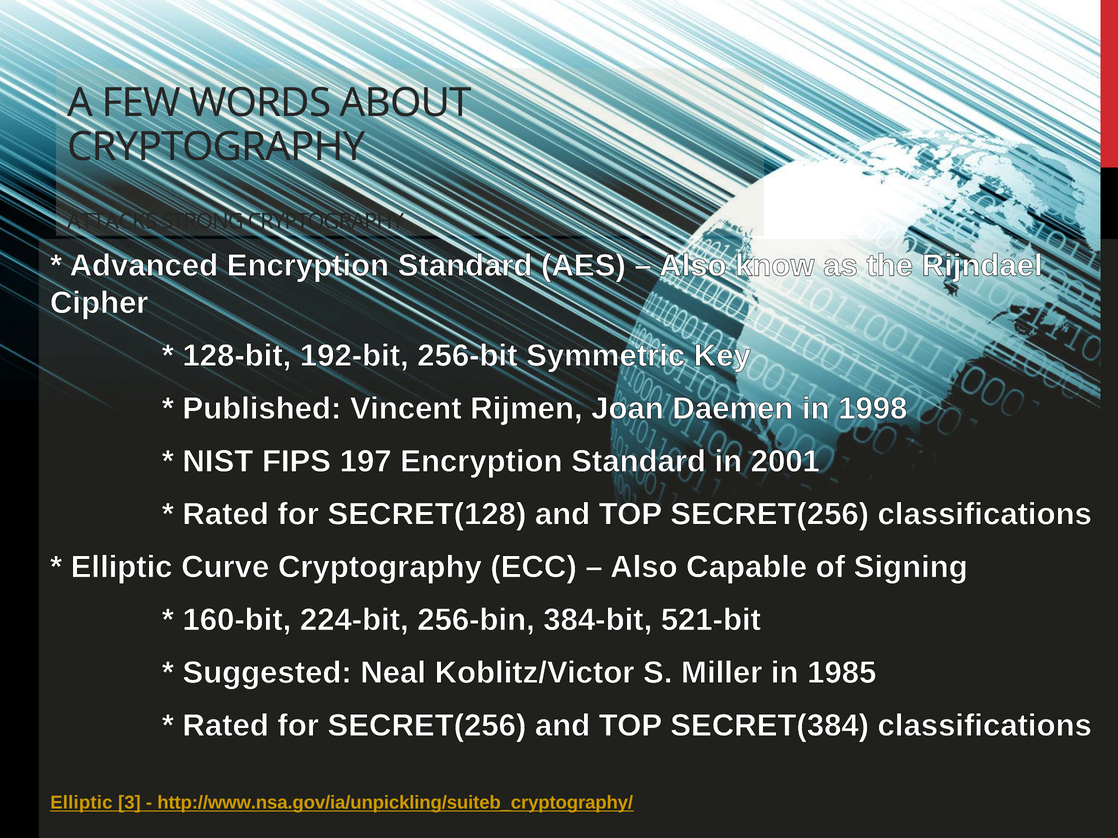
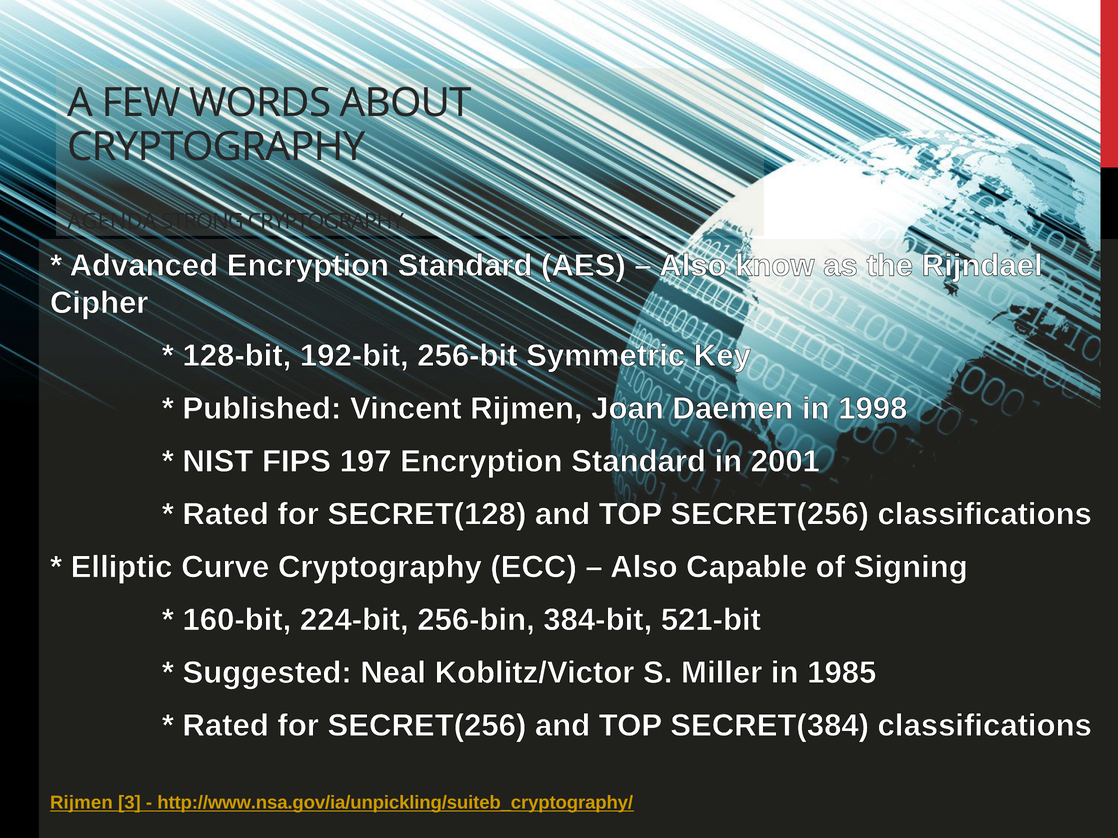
ATTACKS: ATTACKS -> AGENDA
Elliptic at (81, 803): Elliptic -> Rijmen
